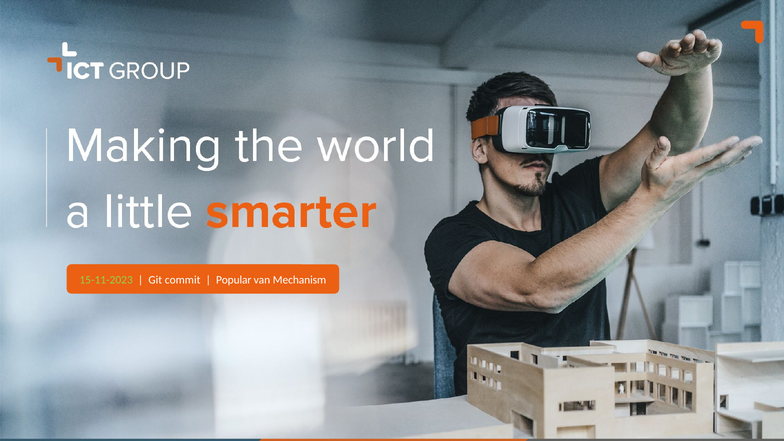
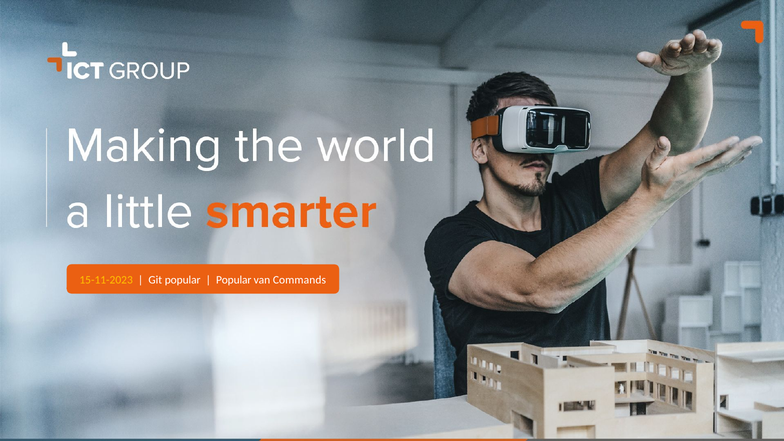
15-11-2023 colour: light green -> yellow
Git commit: commit -> popular
Mechanism: Mechanism -> Commands
